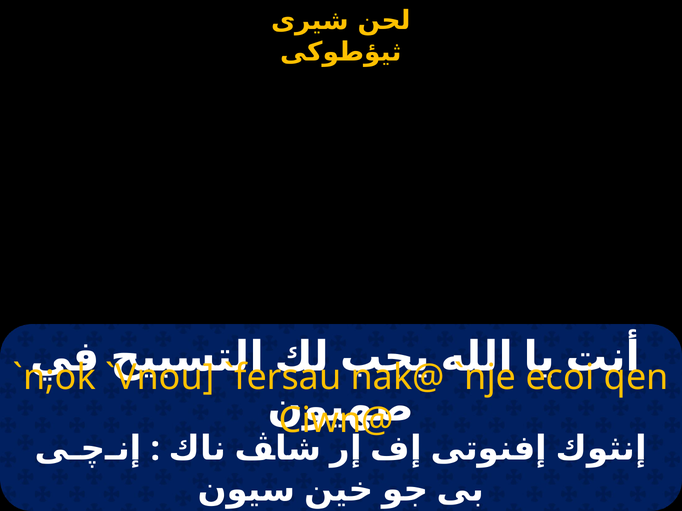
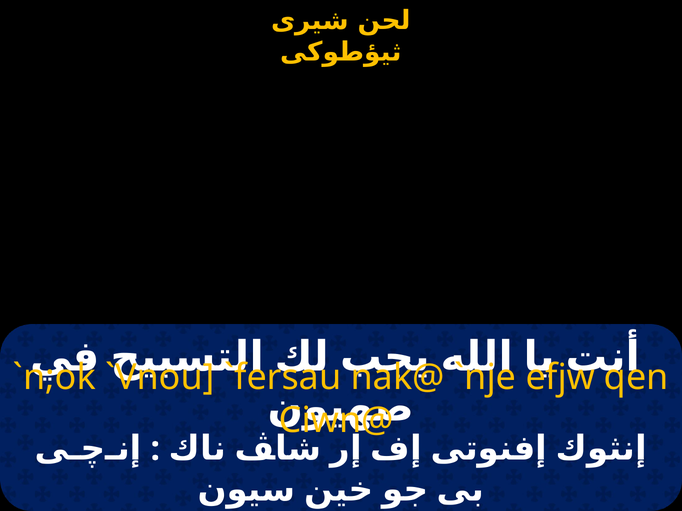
ecoi: ecoi -> efjw
